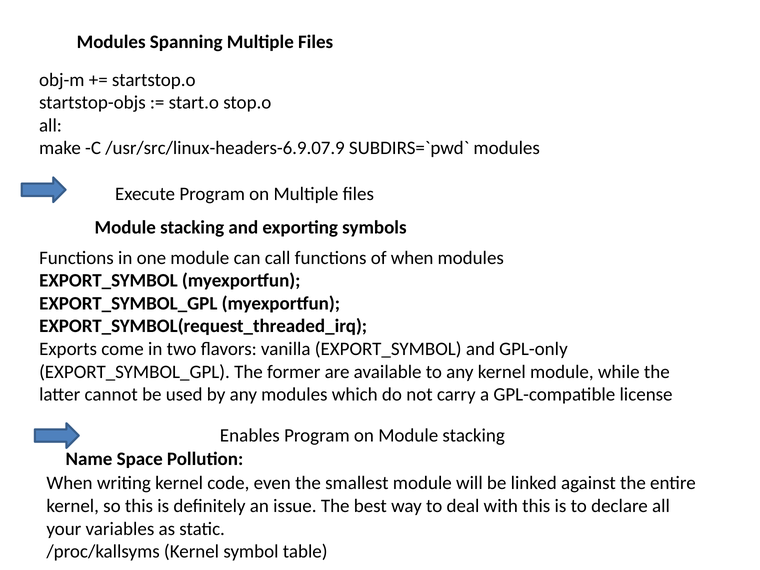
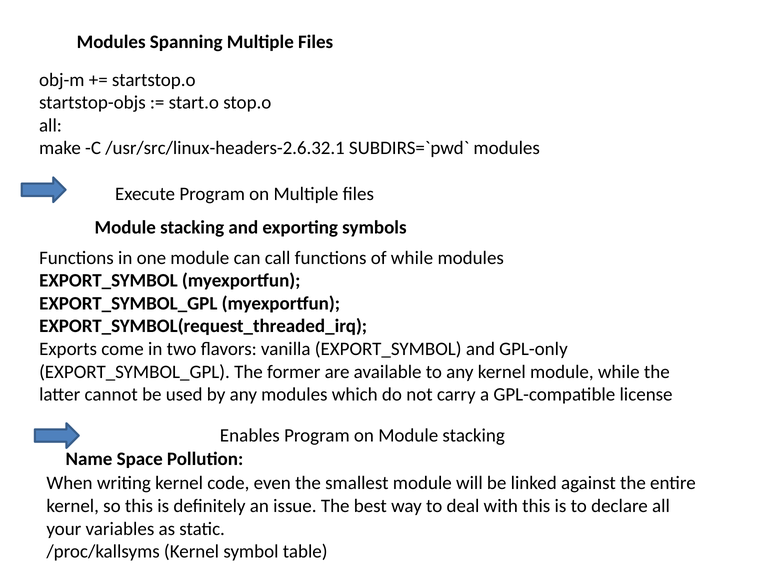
/usr/src/linux-headers-6.9.07.9: /usr/src/linux-headers-6.9.07.9 -> /usr/src/linux-headers-2.6.32.1
of when: when -> while
